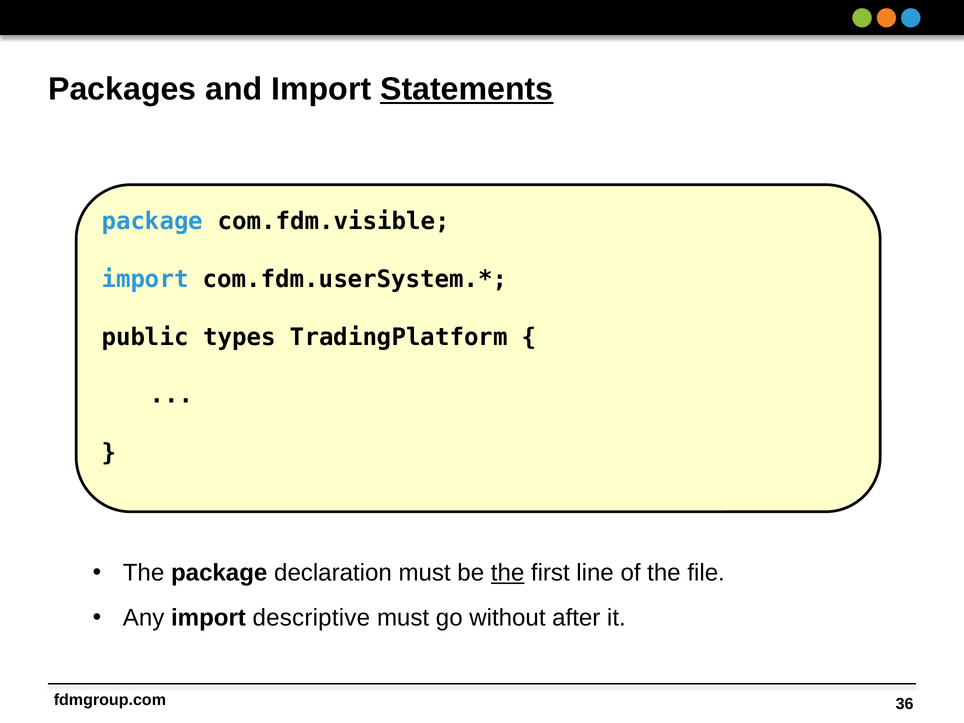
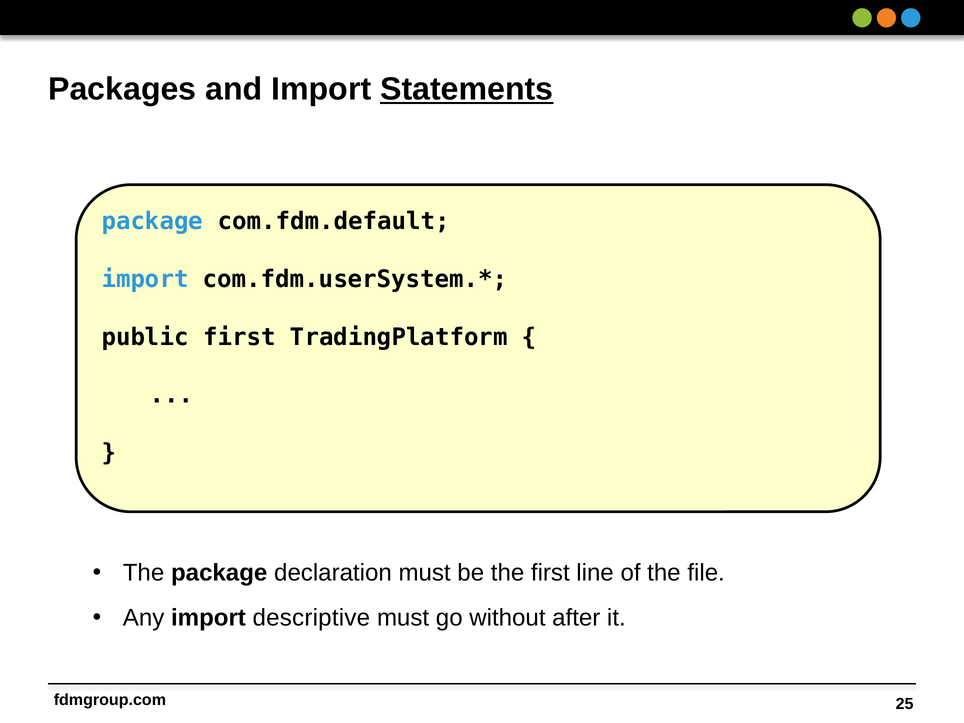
com.fdm.visible: com.fdm.visible -> com.fdm.default
public types: types -> first
the at (508, 573) underline: present -> none
36: 36 -> 25
